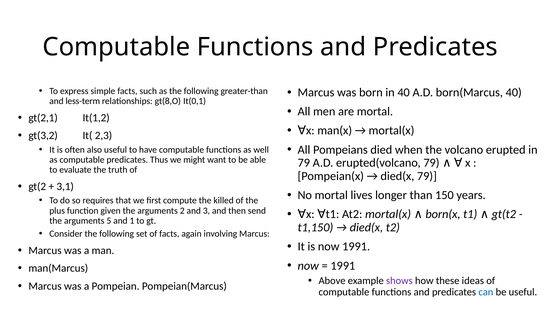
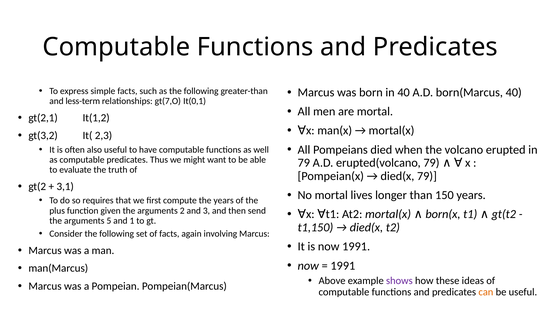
gt(8,O: gt(8,O -> gt(7,O
the killed: killed -> years
can colour: blue -> orange
